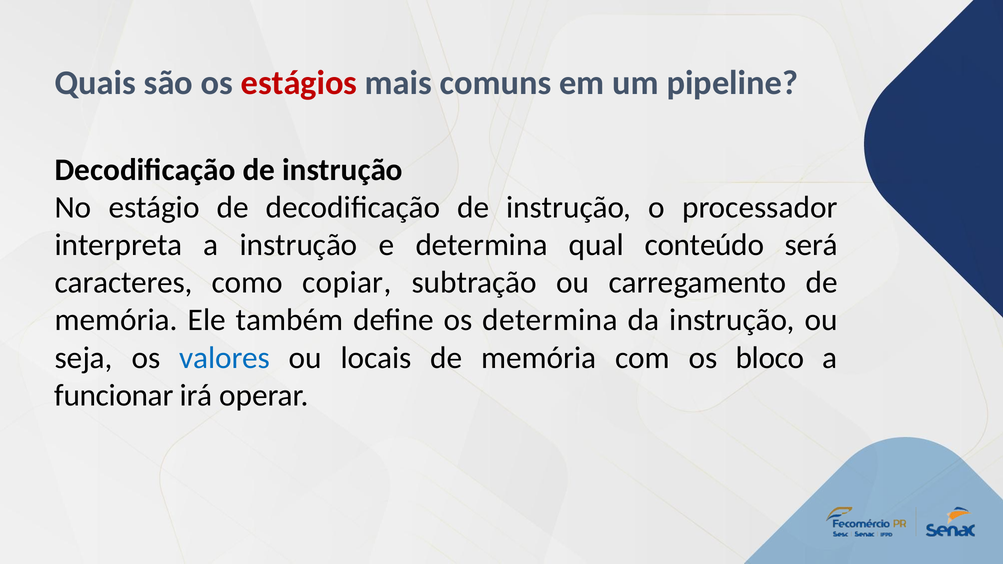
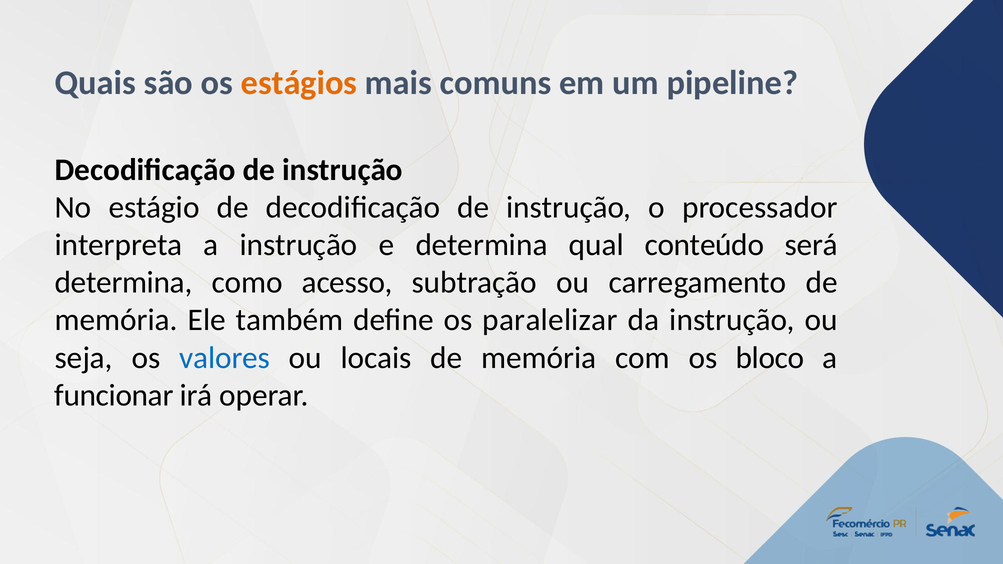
estágios colour: red -> orange
caracteres at (124, 283): caracteres -> determina
copiar: copiar -> acesso
os determina: determina -> paralelizar
